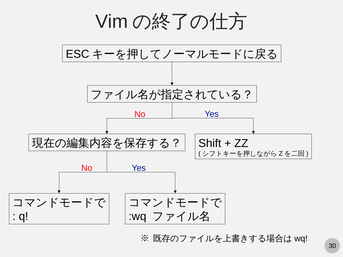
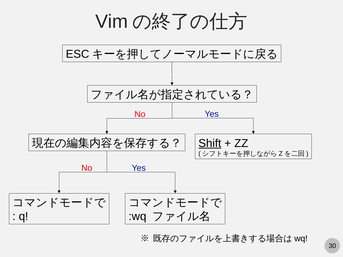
Shift underline: none -> present
